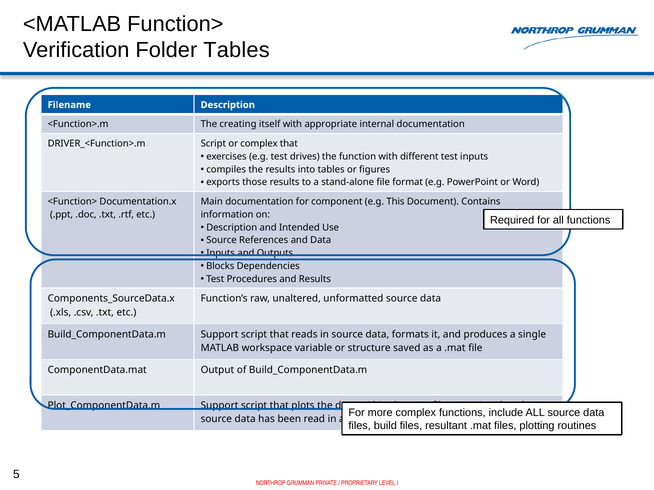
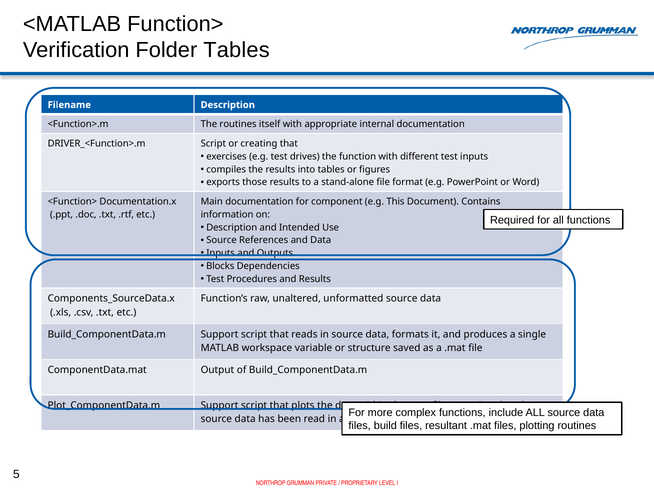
The creating: creating -> routines
or complex: complex -> creating
